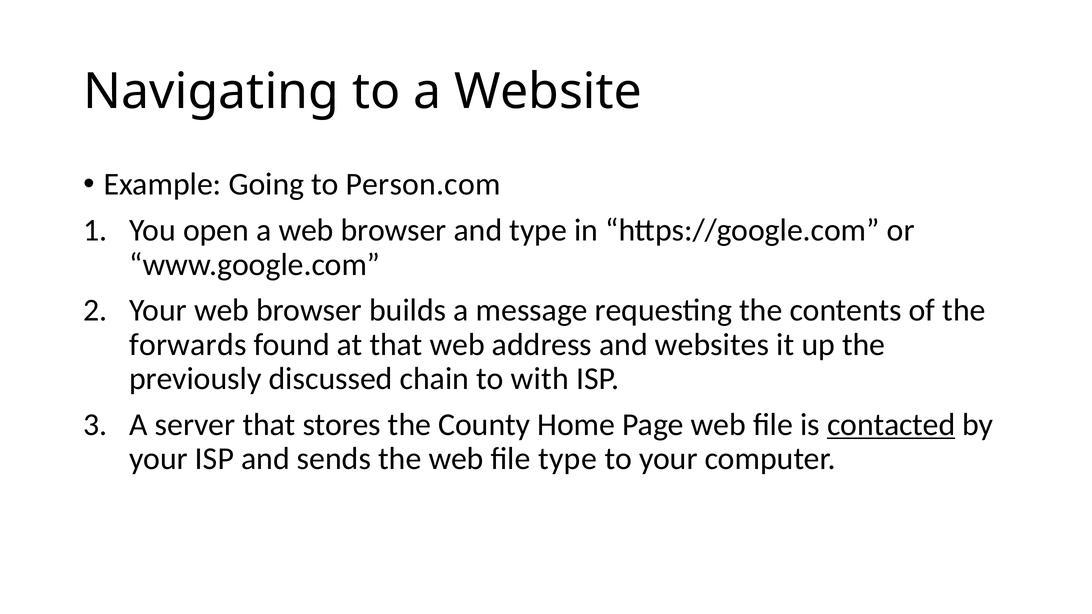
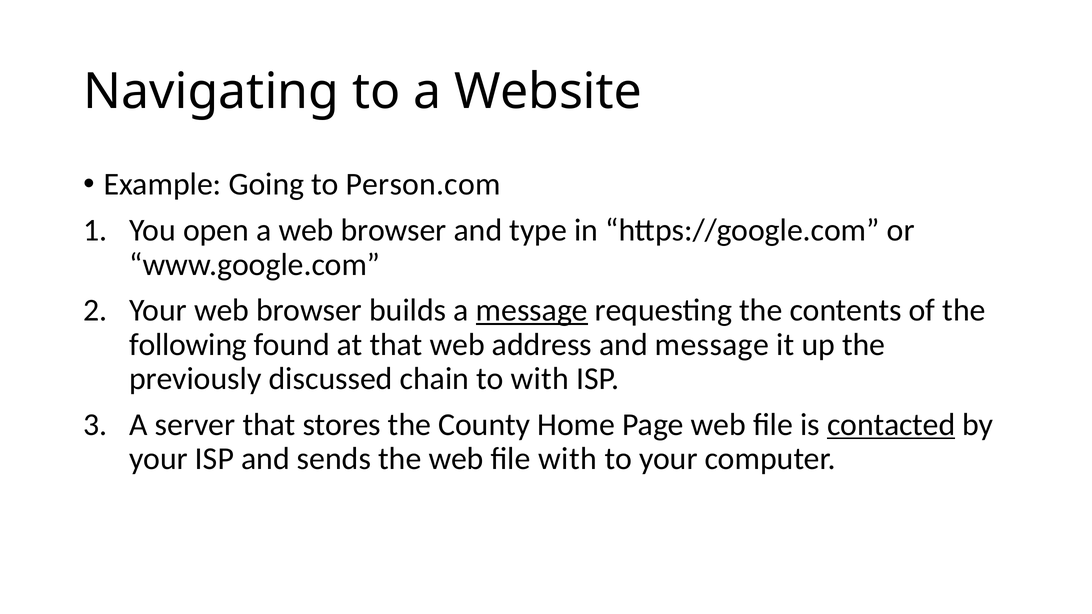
message at (532, 310) underline: none -> present
forwards: forwards -> following
and websites: websites -> message
file type: type -> with
